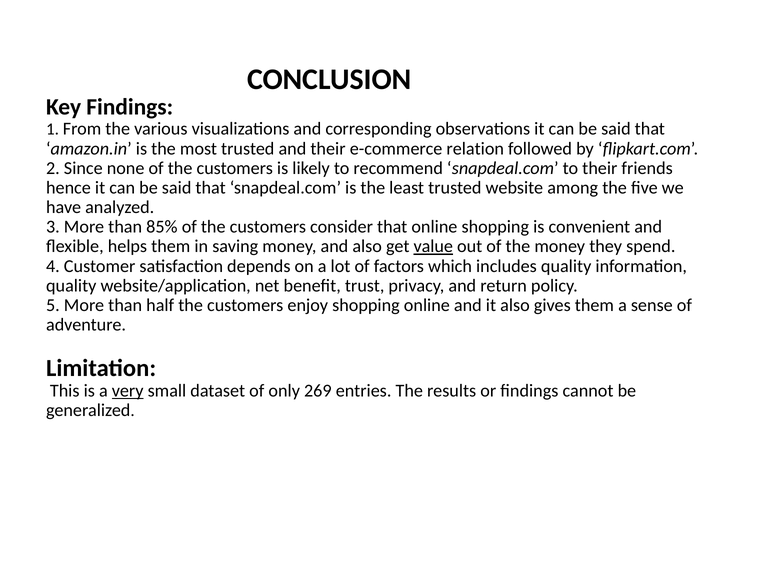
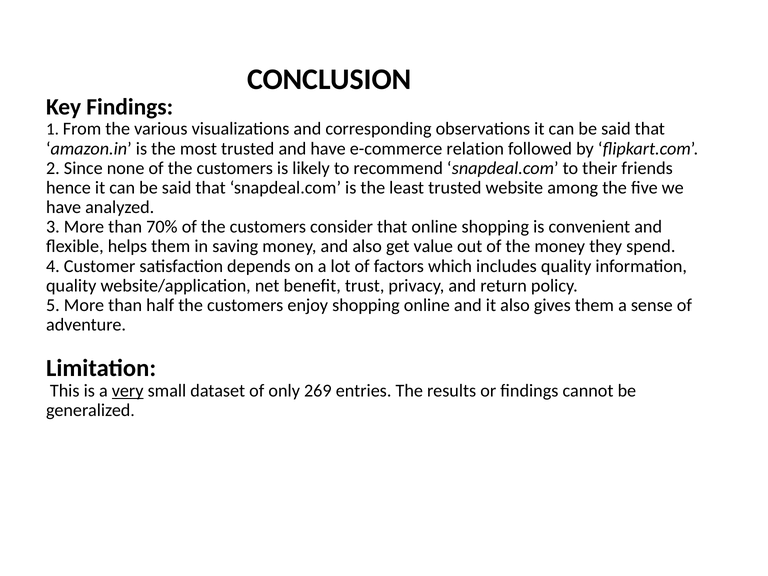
and their: their -> have
85%: 85% -> 70%
value underline: present -> none
